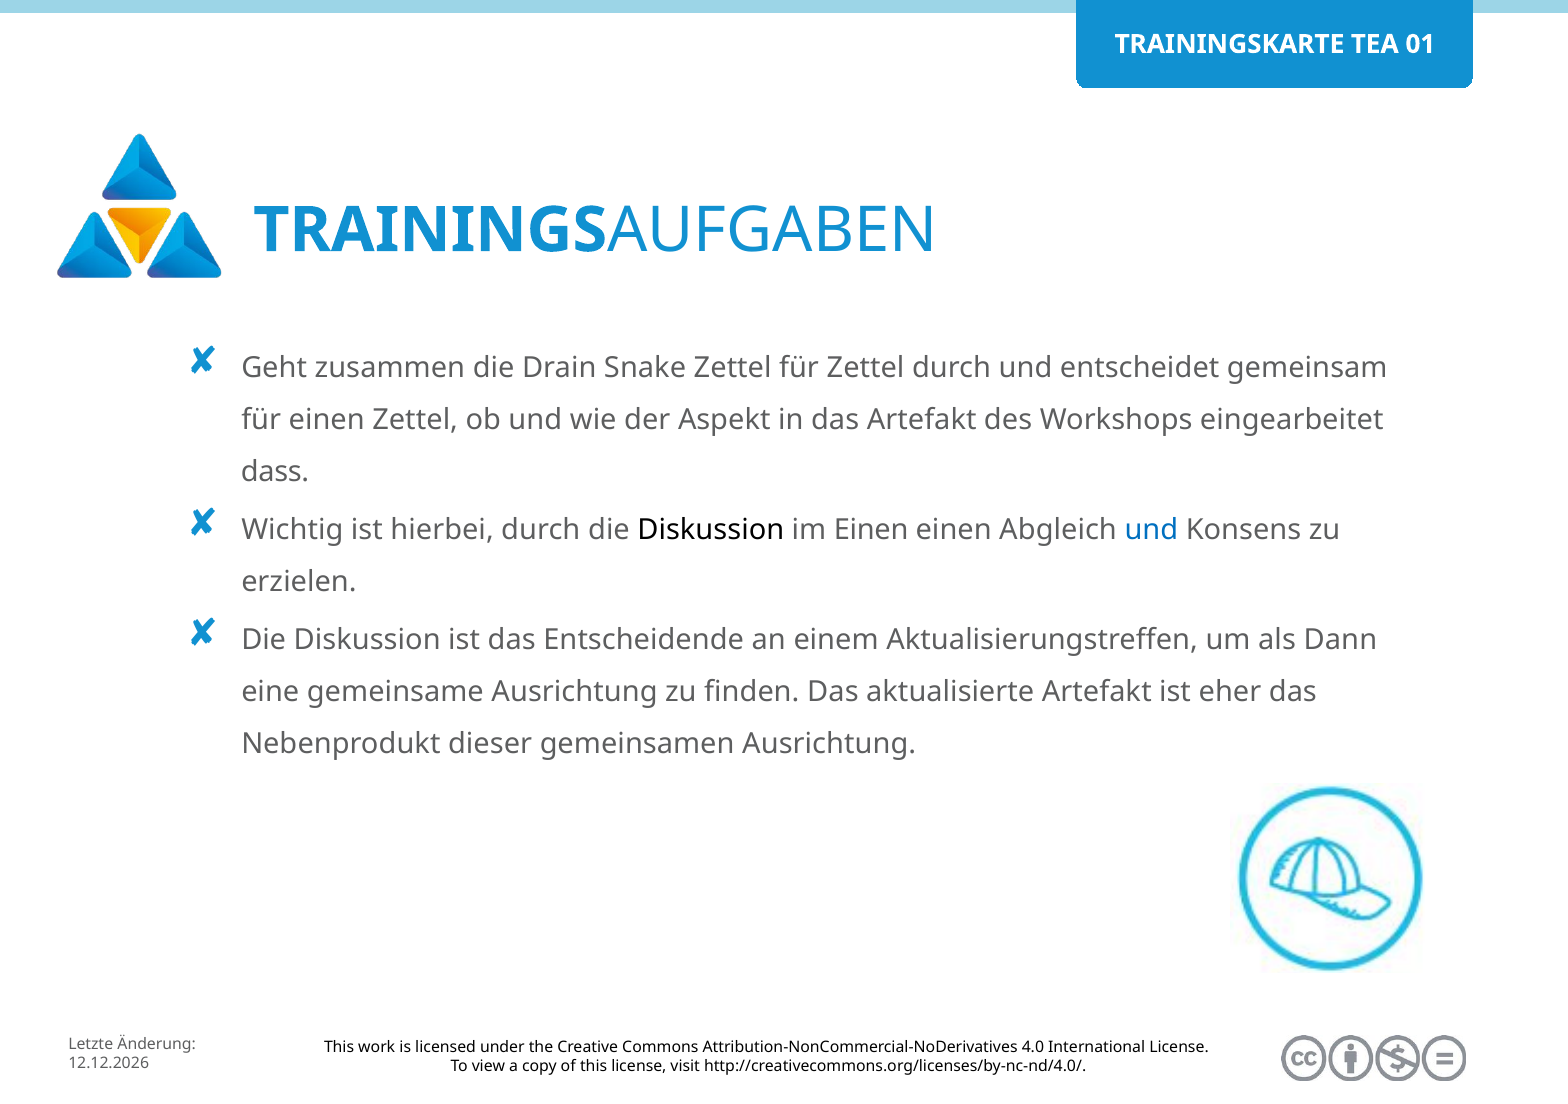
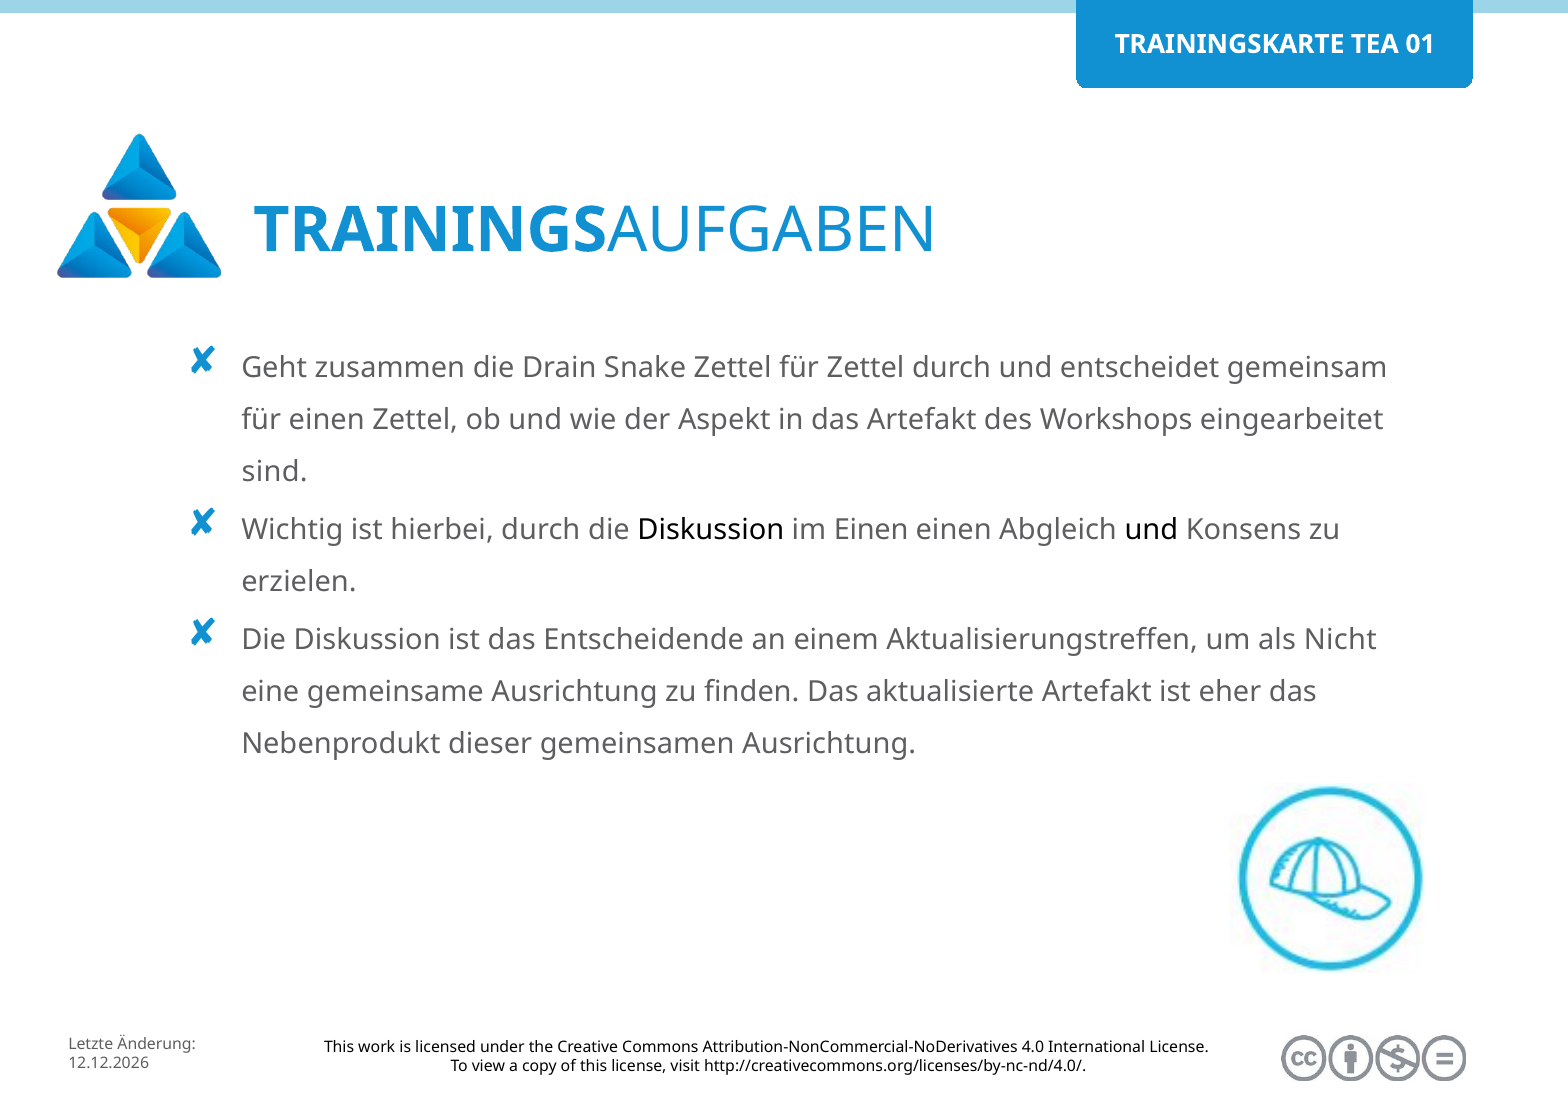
dass: dass -> sind
und at (1151, 530) colour: blue -> black
Dann: Dann -> Nicht
